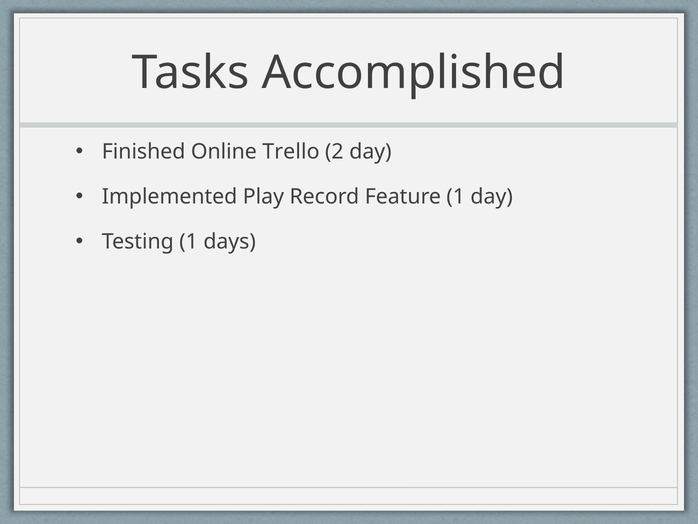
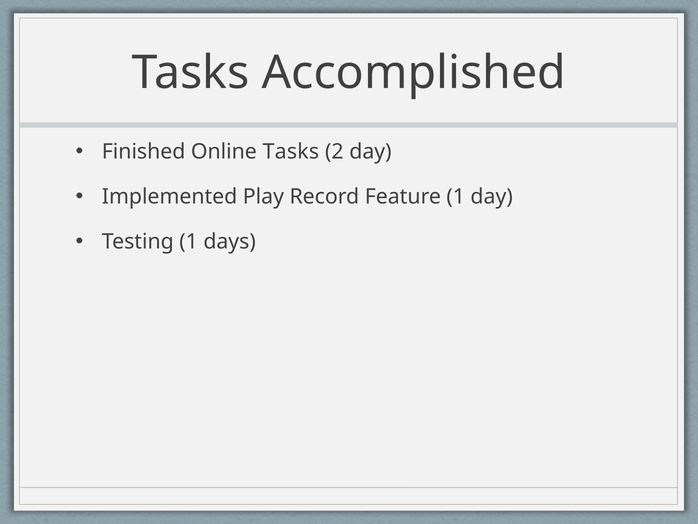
Online Trello: Trello -> Tasks
